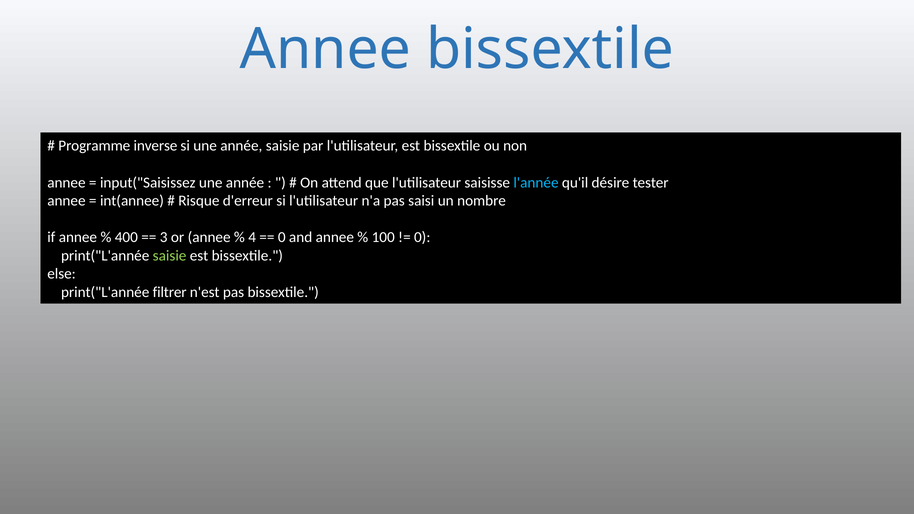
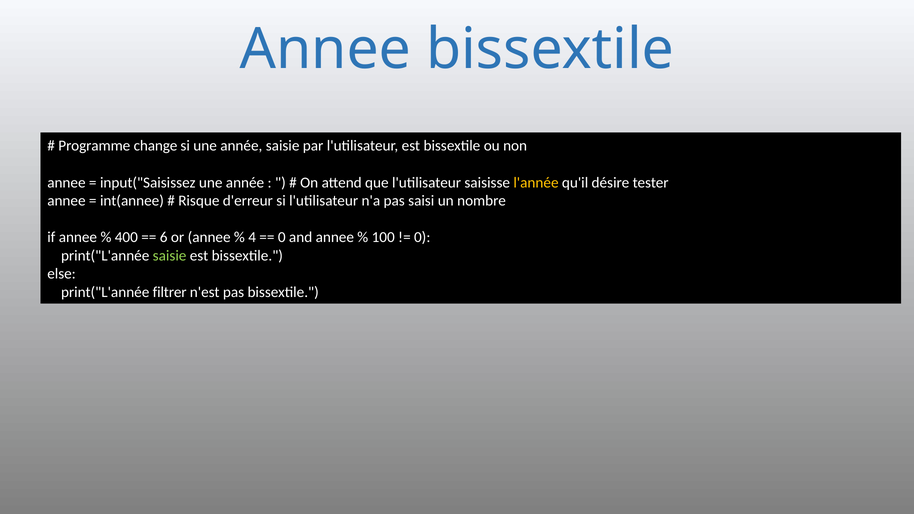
inverse: inverse -> change
l'année colour: light blue -> yellow
3: 3 -> 6
